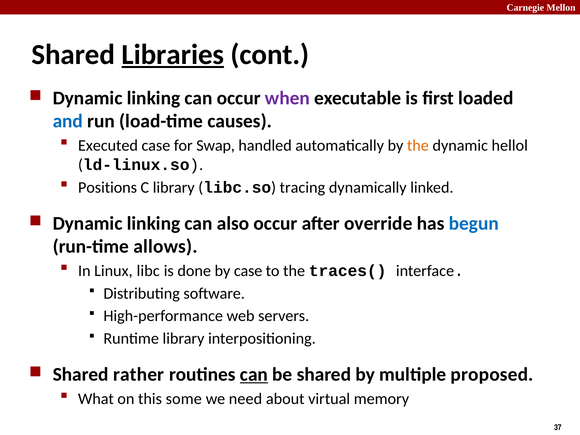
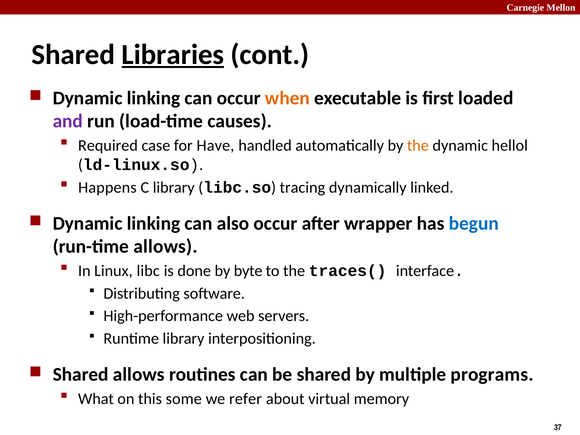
when colour: purple -> orange
and colour: blue -> purple
Executed: Executed -> Required
Swap: Swap -> Have
Positions: Positions -> Happens
override: override -> wrapper
by case: case -> byte
Shared rather: rather -> allows
can at (254, 375) underline: present -> none
proposed: proposed -> programs
need: need -> refer
